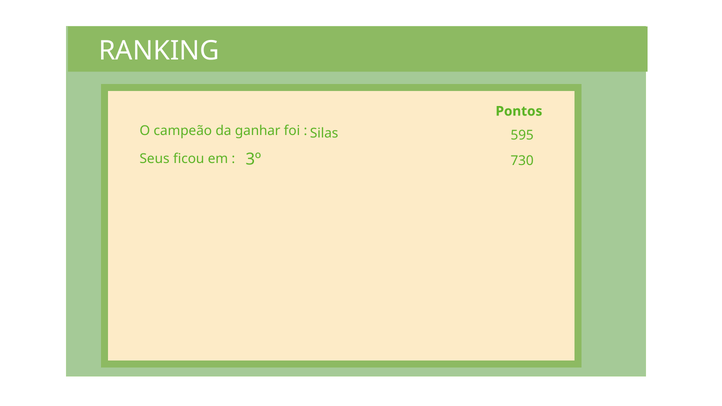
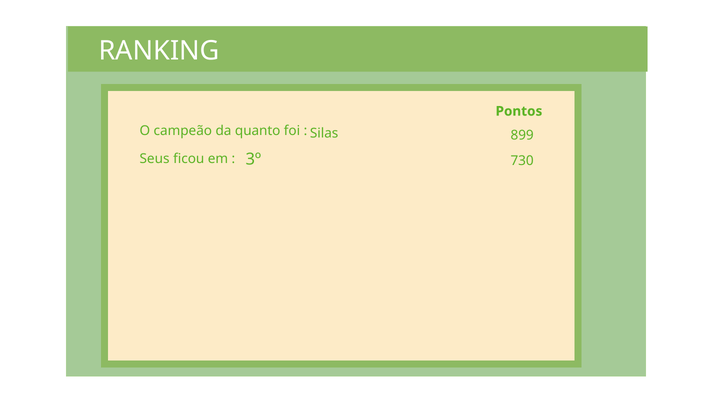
ganhar: ganhar -> quanto
595: 595 -> 899
